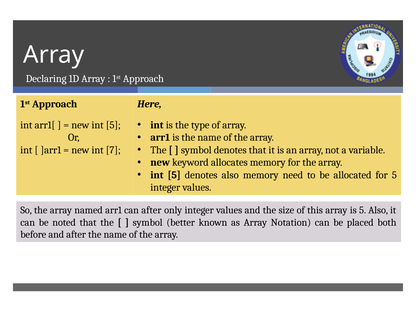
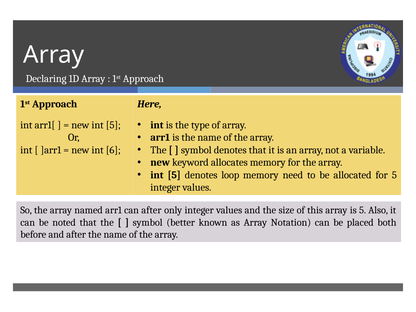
7: 7 -> 6
denotes also: also -> loop
